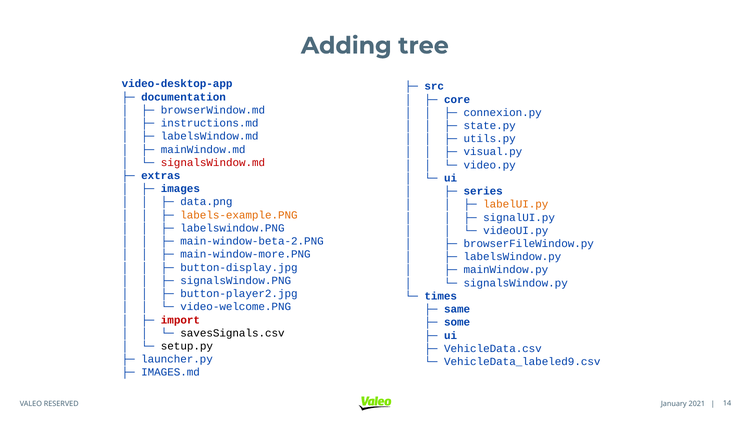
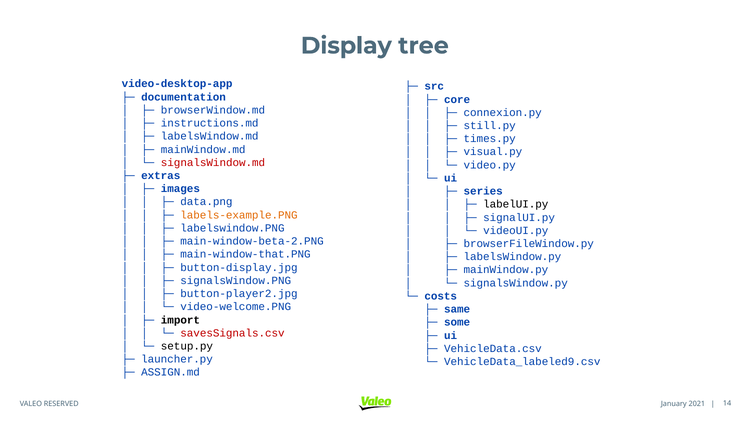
Adding: Adding -> Display
state.py: state.py -> still.py
utils.py: utils.py -> times.py
labelUI.py colour: orange -> black
main-window-more.PNG: main-window-more.PNG -> main-window-that.PNG
times: times -> costs
import colour: red -> black
savesSignals.csv colour: black -> red
IMAGES.md: IMAGES.md -> ASSIGN.md
